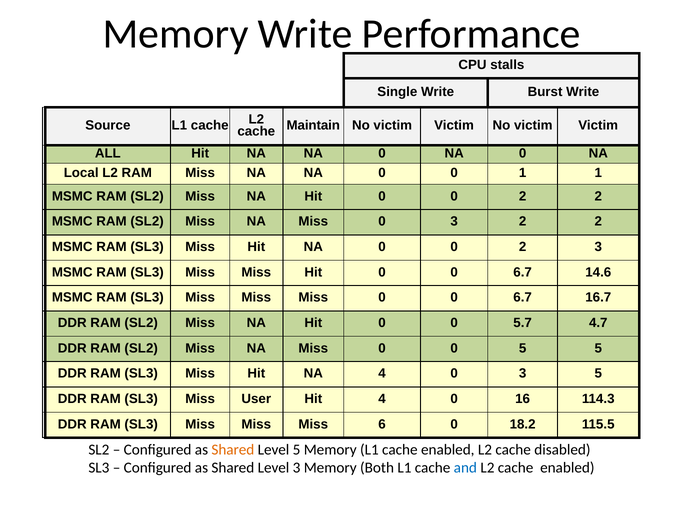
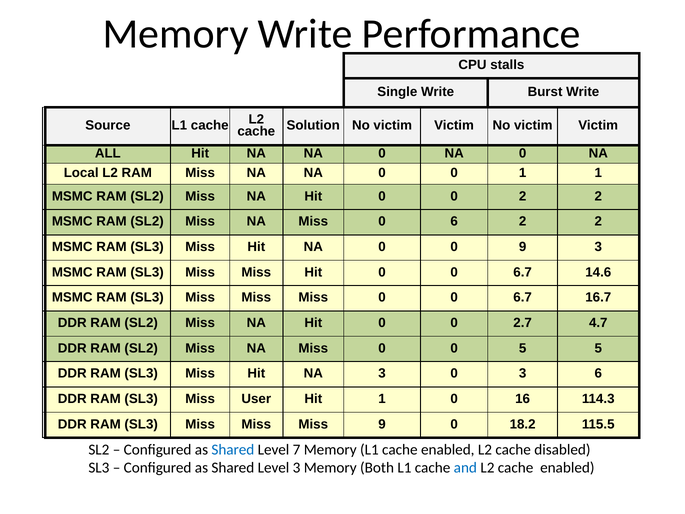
Maintain: Maintain -> Solution
Miss 0 3: 3 -> 6
NA 0 0 2: 2 -> 9
5.7: 5.7 -> 2.7
NA 4: 4 -> 3
3 5: 5 -> 6
Hit 4: 4 -> 1
Miss 6: 6 -> 9
Shared at (233, 449) colour: orange -> blue
Level 5: 5 -> 7
